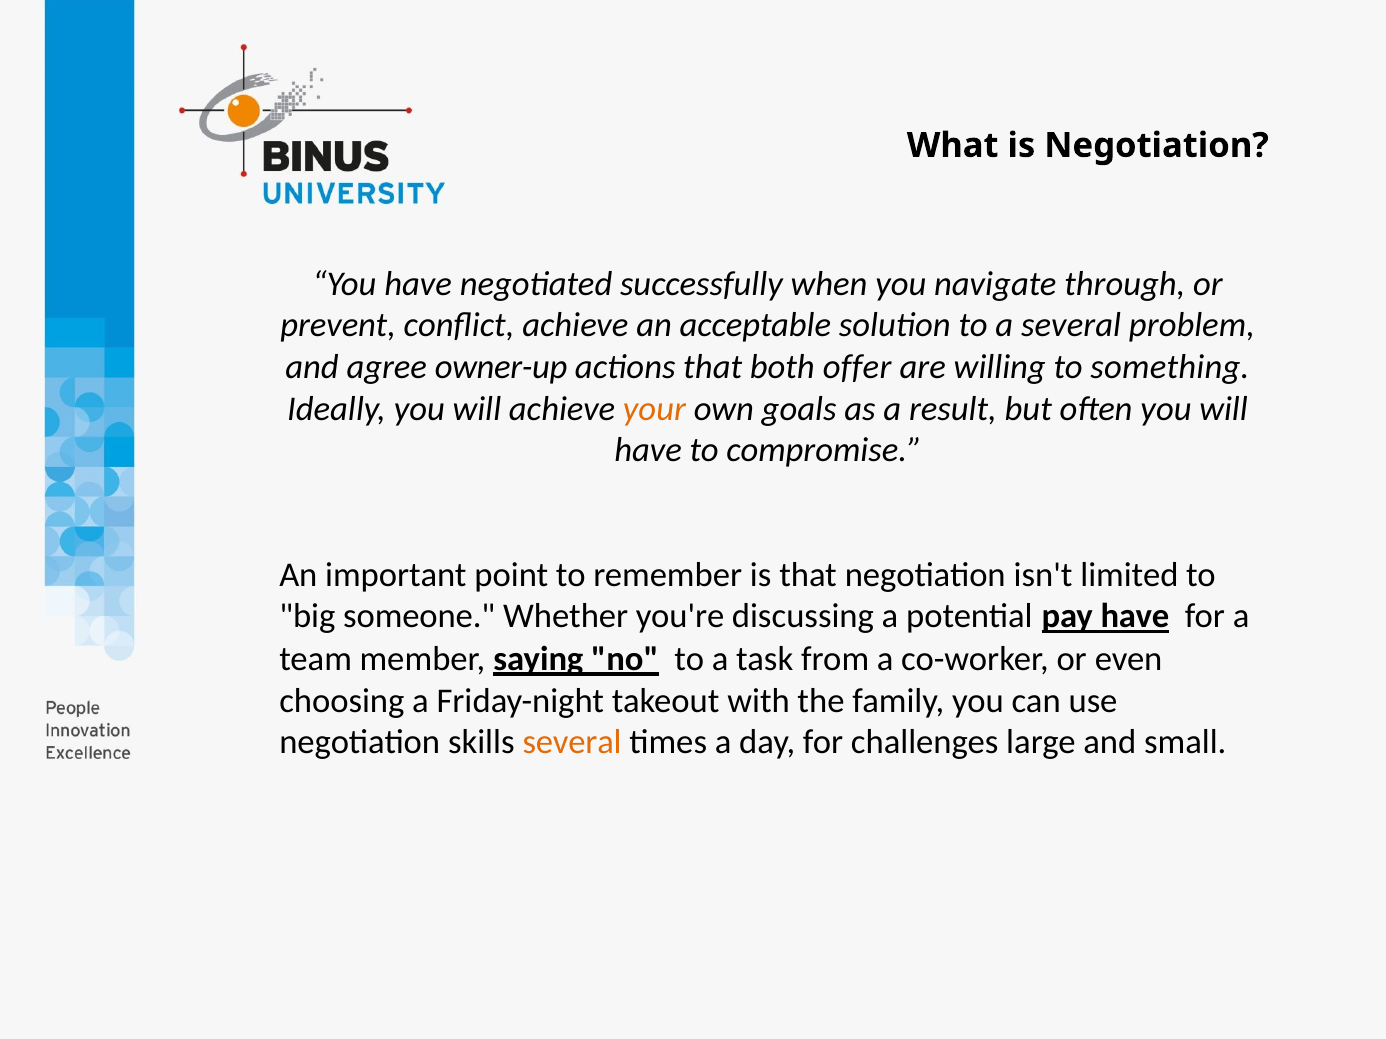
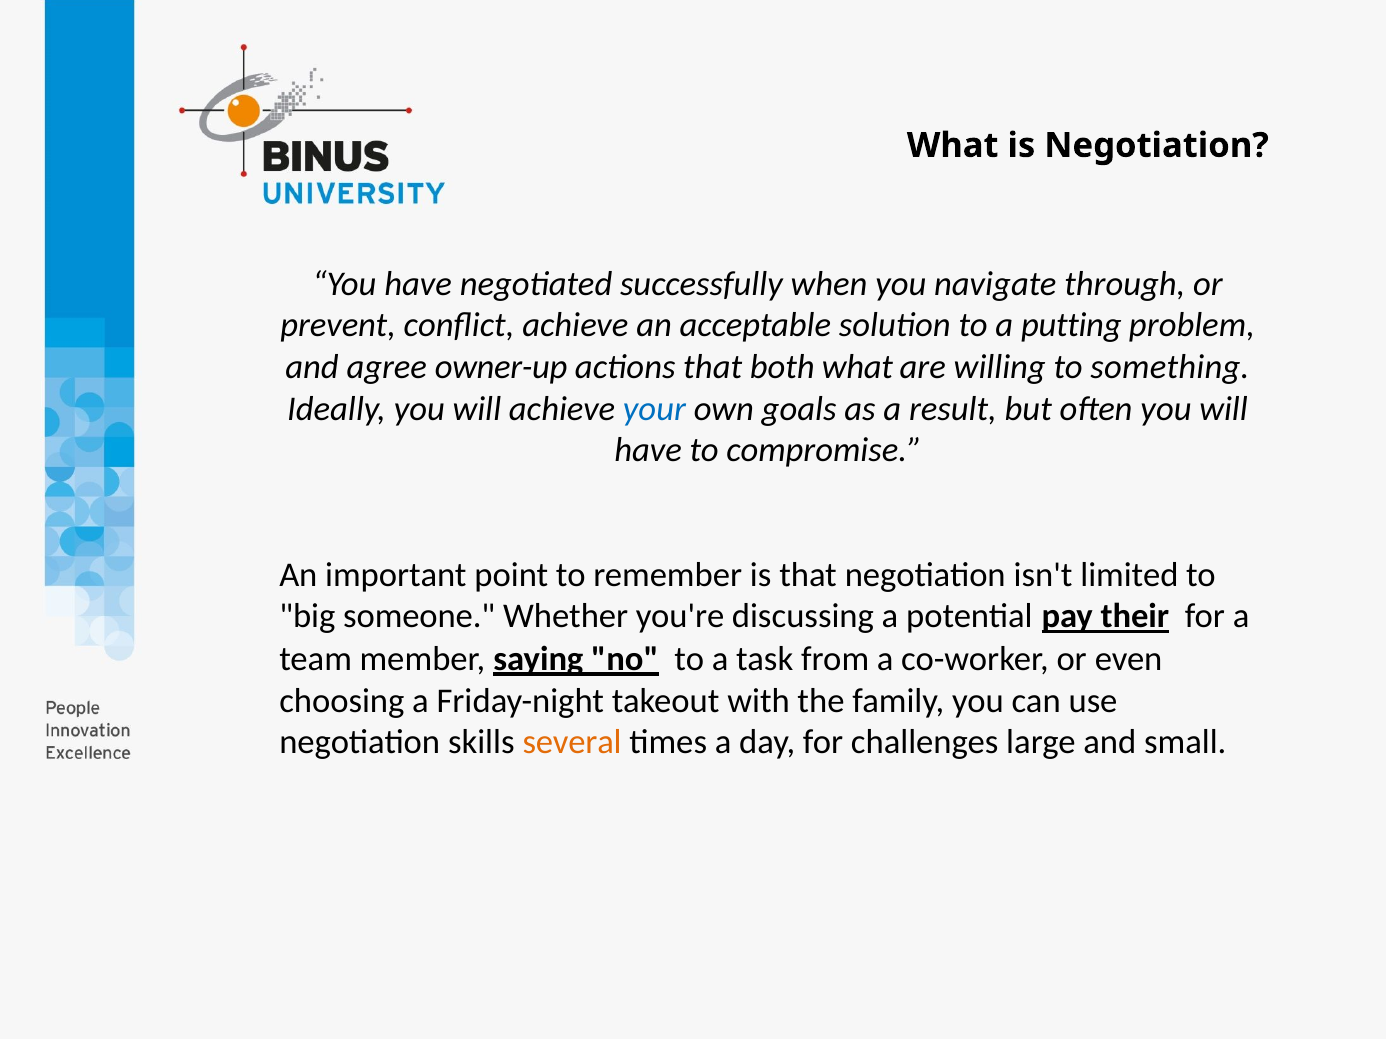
a several: several -> putting
both offer: offer -> what
your colour: orange -> blue
pay have: have -> their
